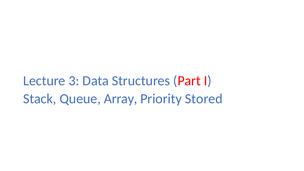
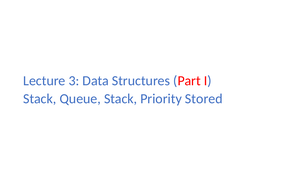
Queue Array: Array -> Stack
